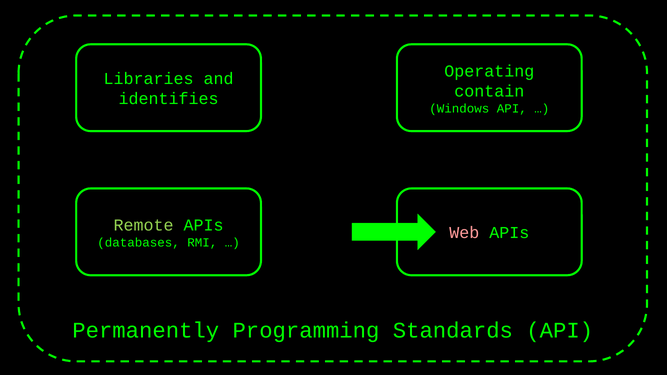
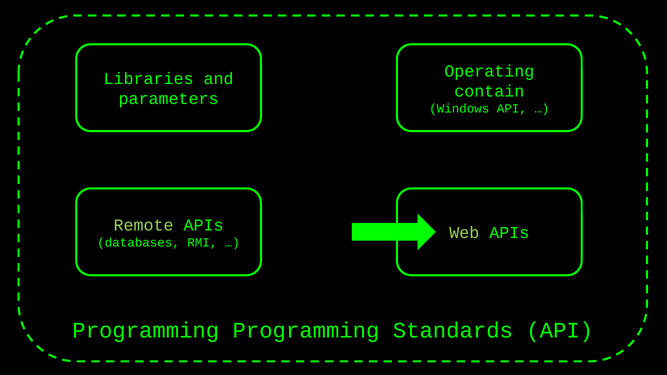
identifies: identifies -> parameters
Web colour: pink -> light green
Permanently at (146, 330): Permanently -> Programming
